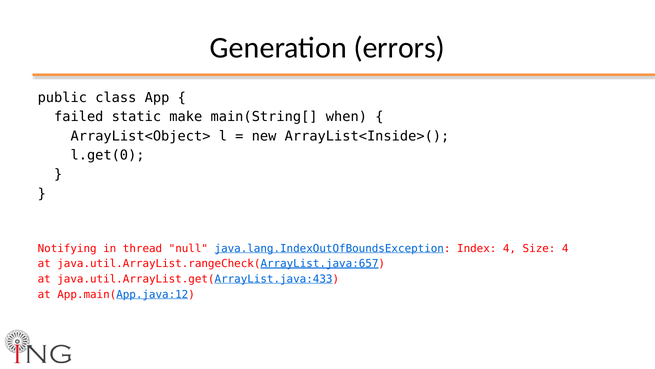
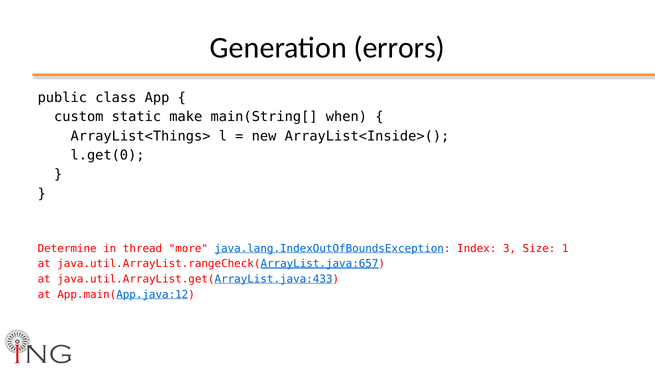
failed: failed -> custom
ArrayList<Object>: ArrayList<Object> -> ArrayList<Things>
Notifying: Notifying -> Determine
null: null -> more
Index 4: 4 -> 3
Size 4: 4 -> 1
